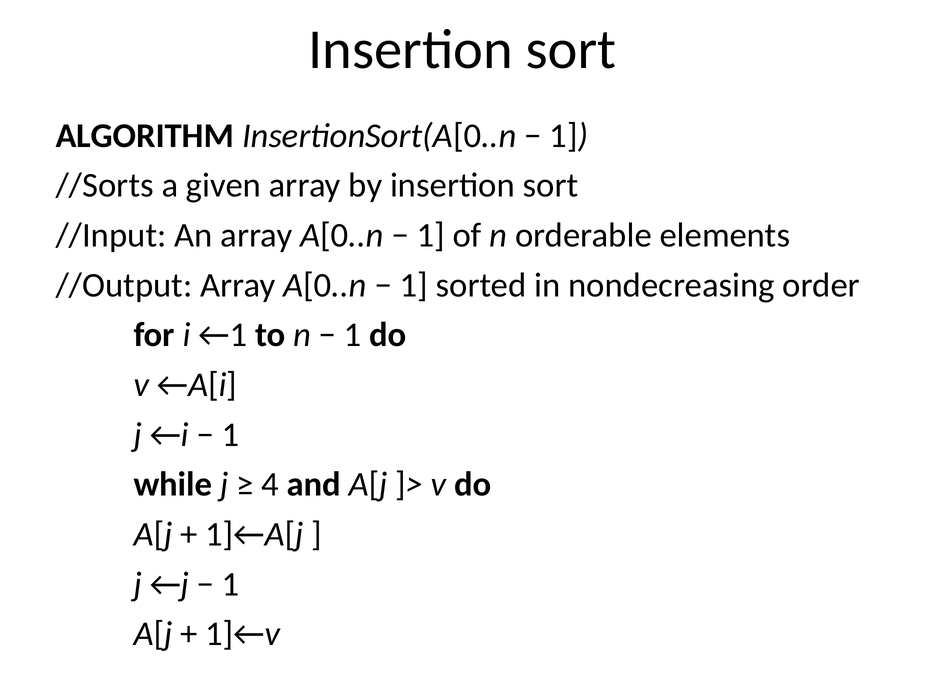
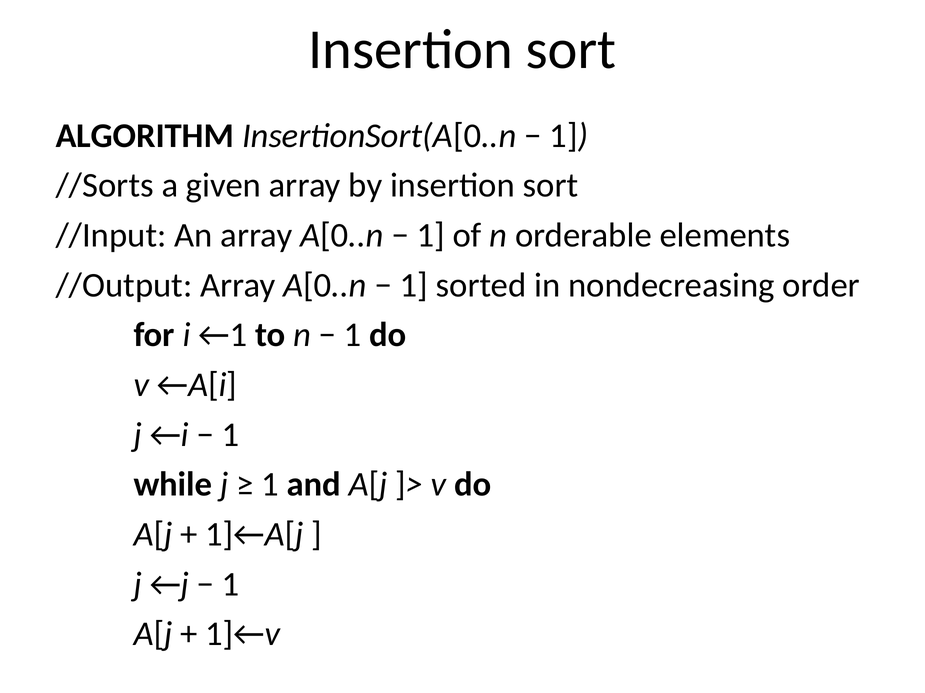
4 at (270, 485): 4 -> 1
